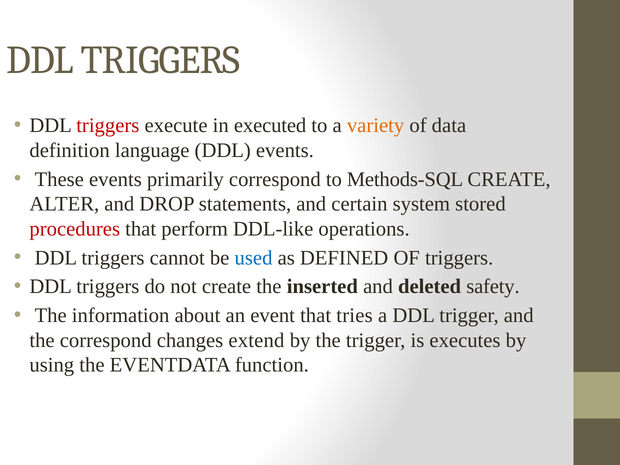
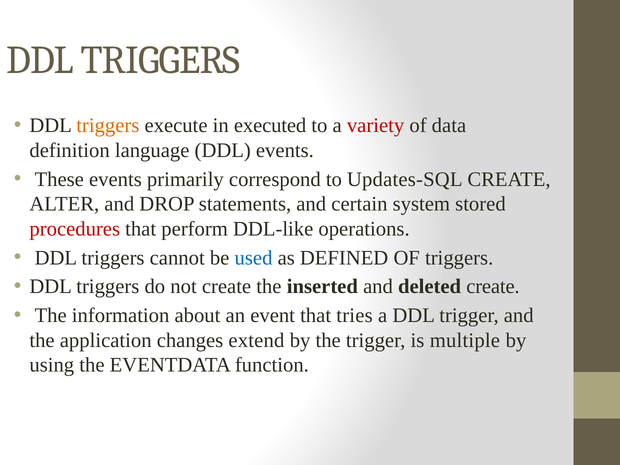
triggers at (108, 125) colour: red -> orange
variety colour: orange -> red
Methods-SQL: Methods-SQL -> Updates-SQL
deleted safety: safety -> create
the correspond: correspond -> application
executes: executes -> multiple
